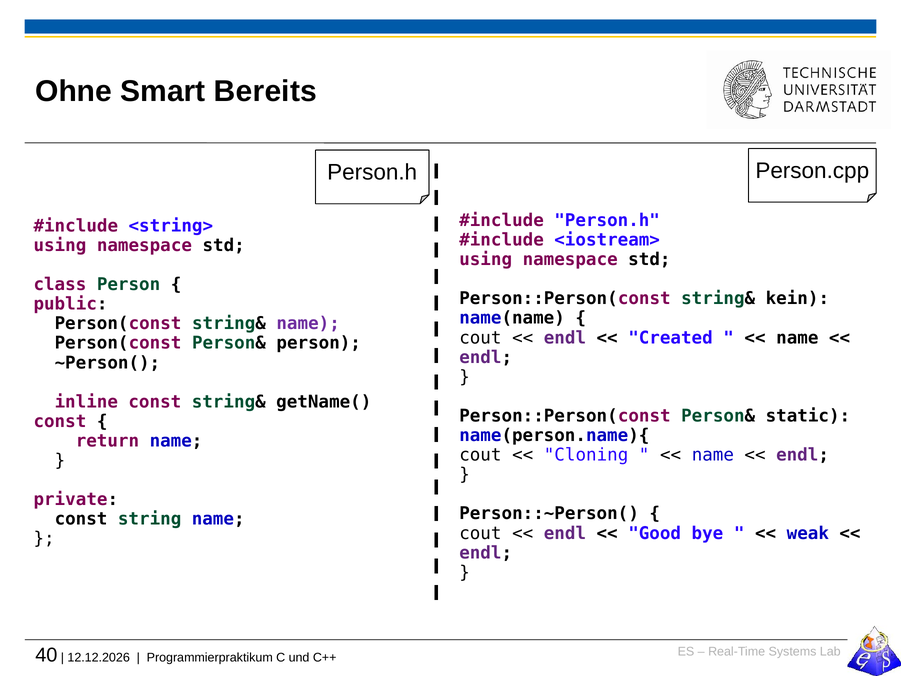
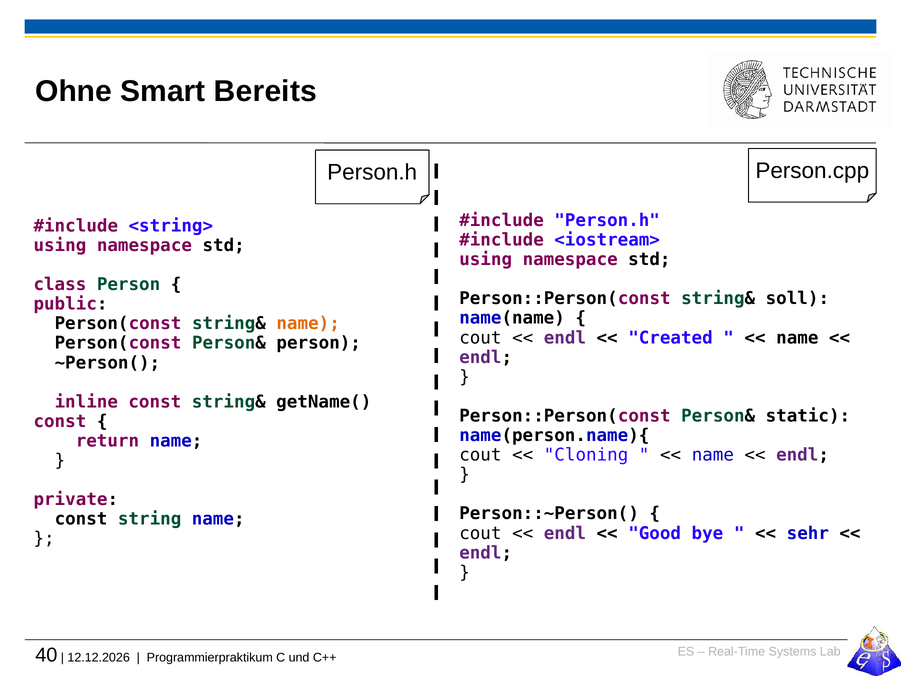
kein: kein -> soll
name at (308, 324) colour: purple -> orange
weak: weak -> sehr
